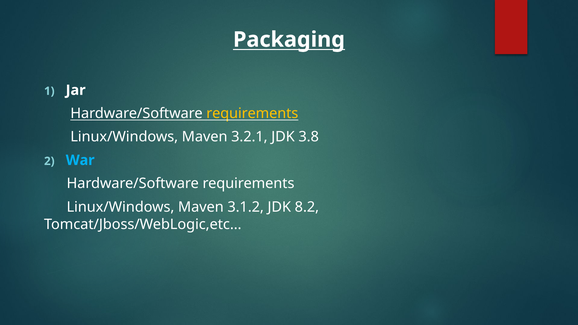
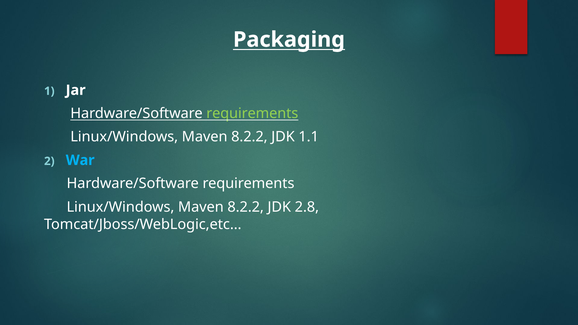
requirements at (252, 114) colour: yellow -> light green
3.2.1 at (249, 137): 3.2.1 -> 8.2.2
3.8: 3.8 -> 1.1
3.1.2 at (246, 207): 3.1.2 -> 8.2.2
8.2: 8.2 -> 2.8
